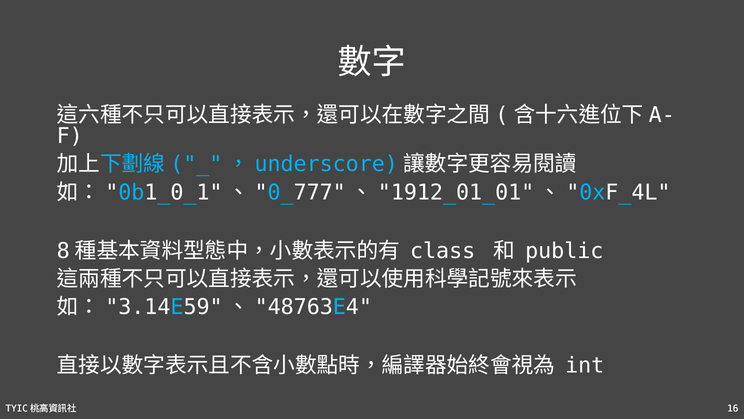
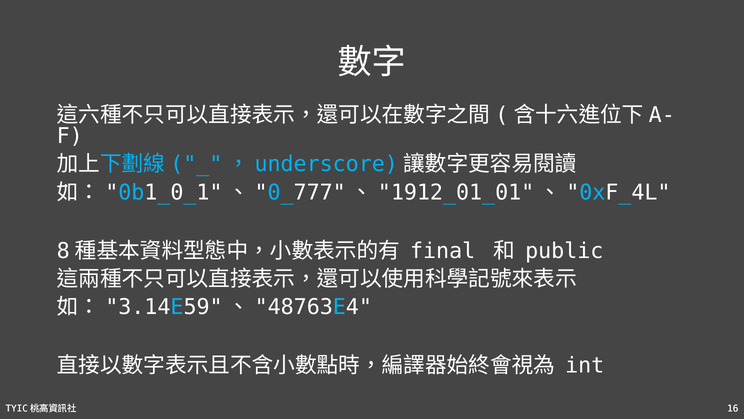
class: class -> final
